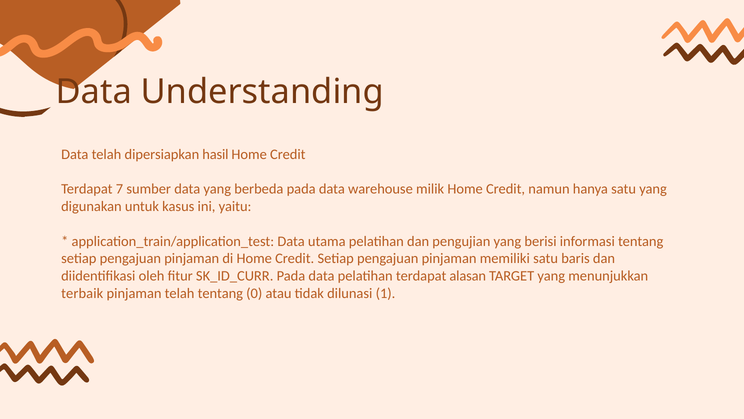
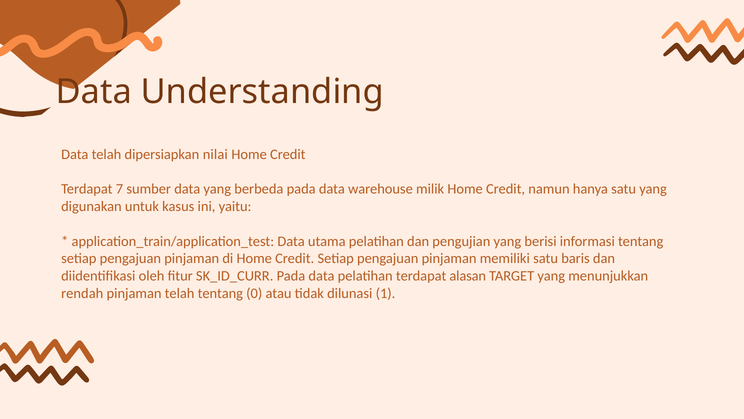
hasil: hasil -> nilai
terbaik: terbaik -> rendah
